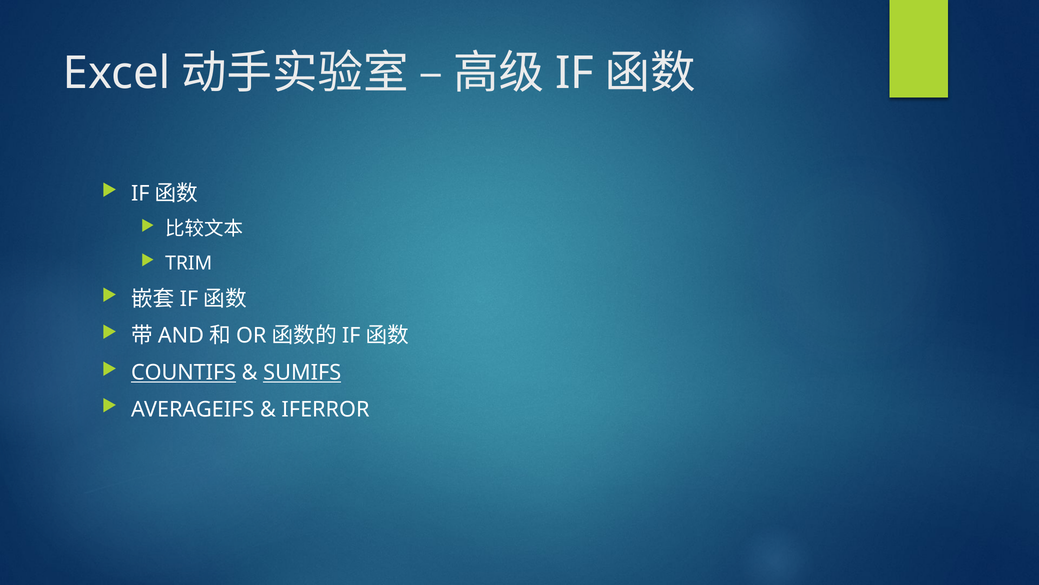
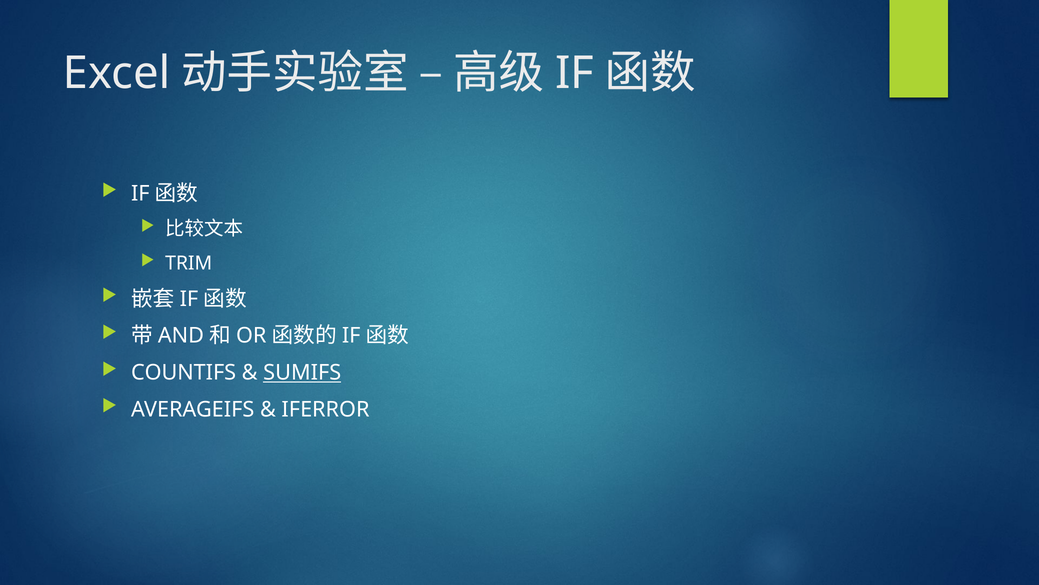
COUNTIFS underline: present -> none
